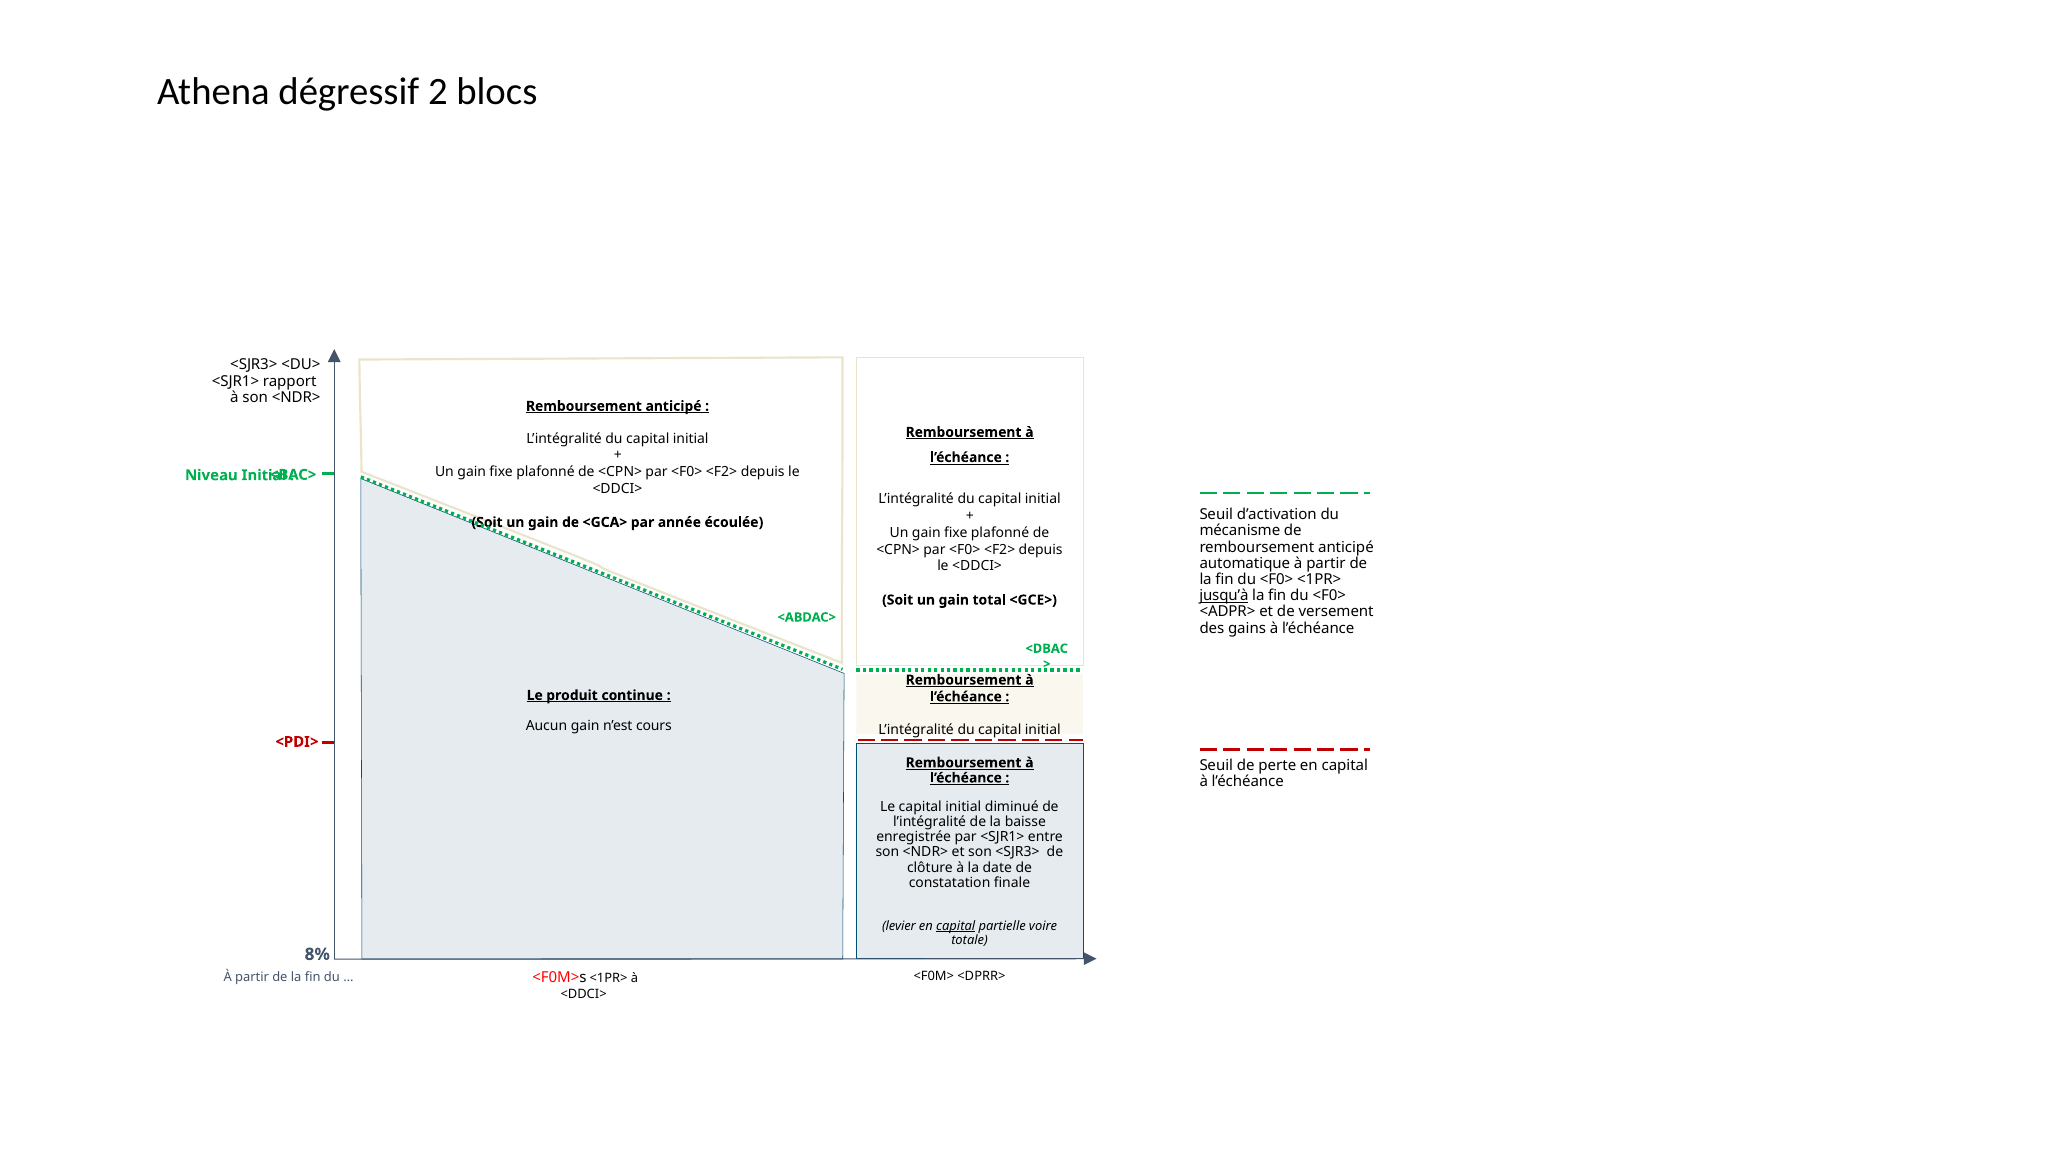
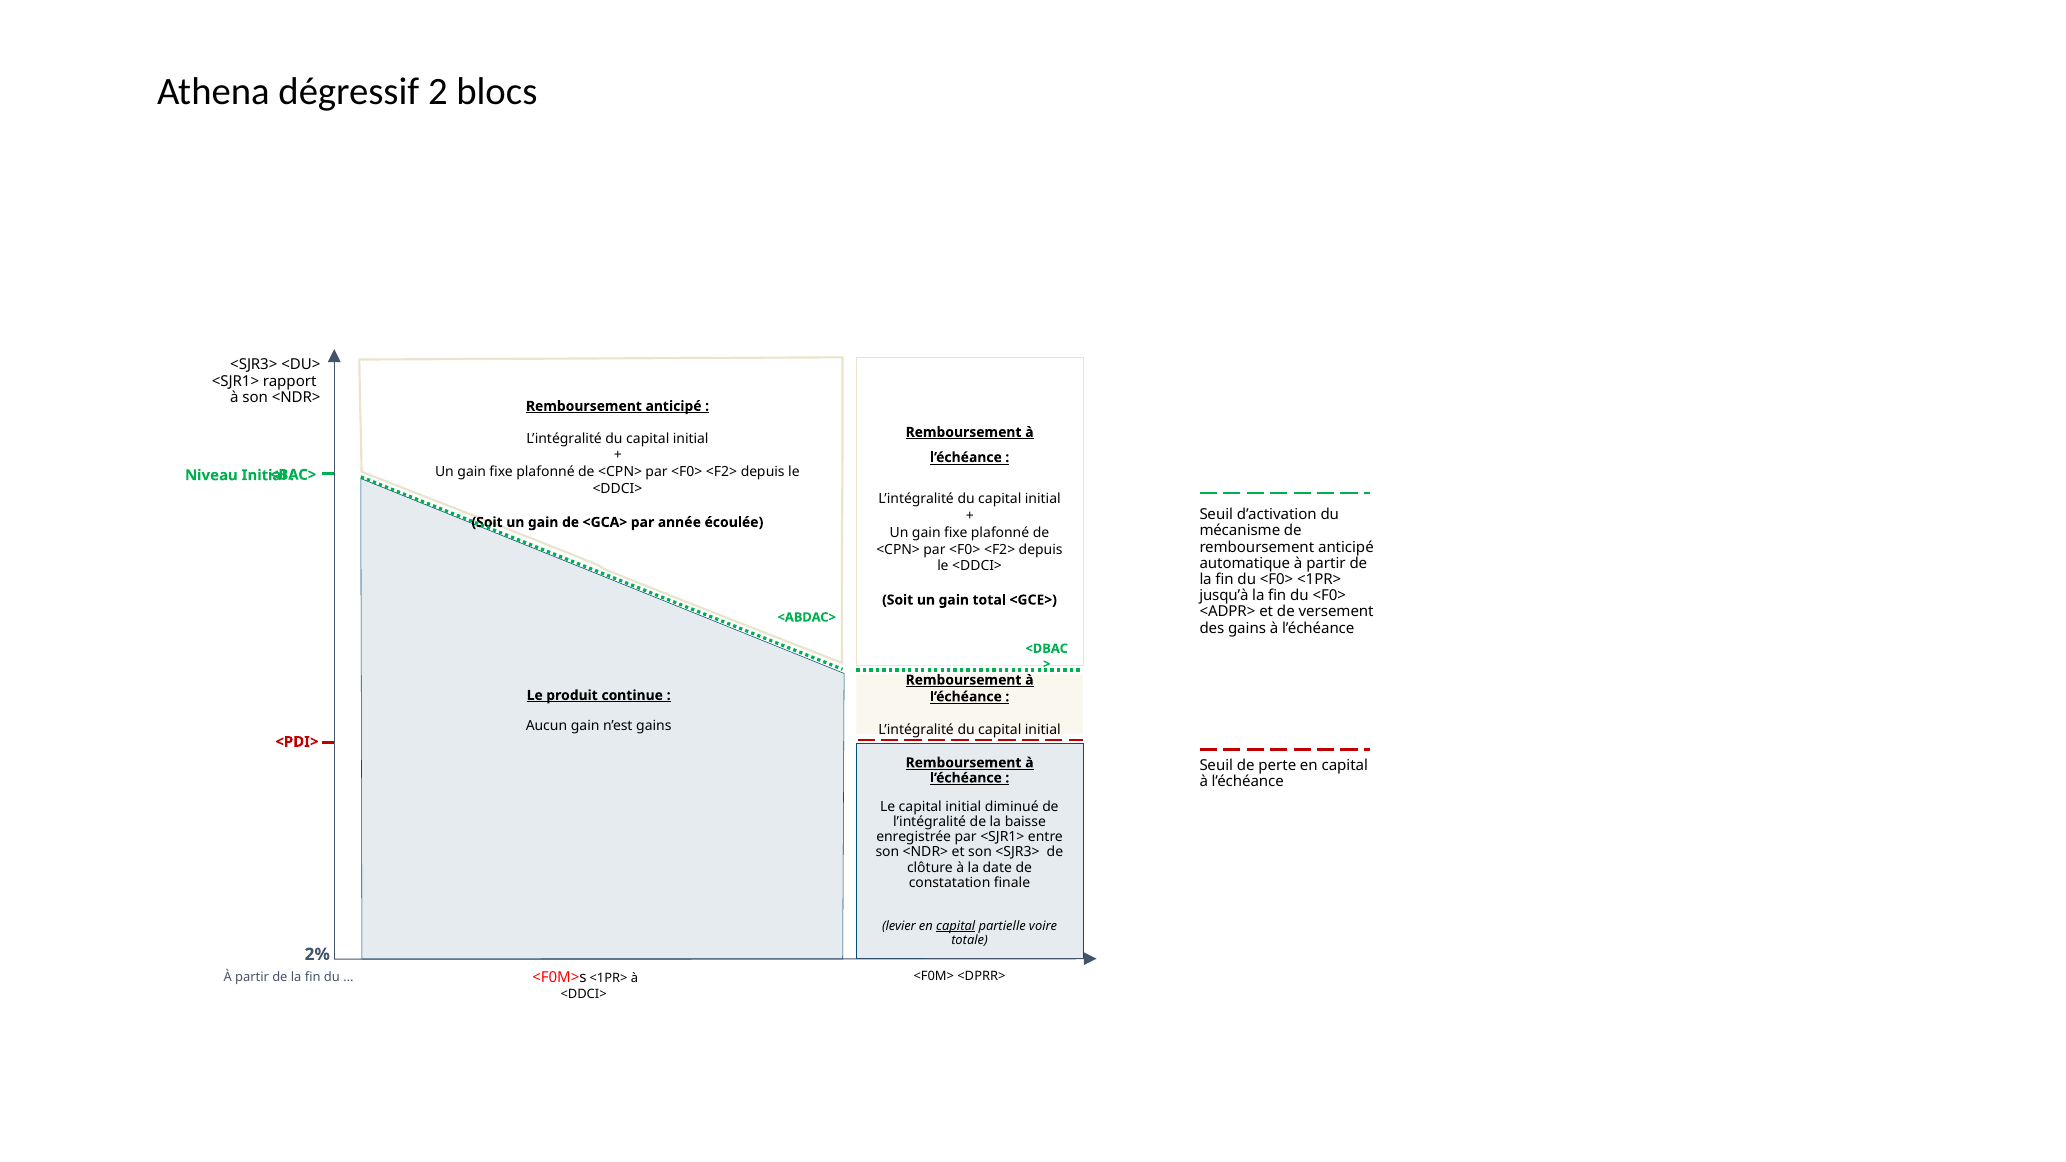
jusqu’à underline: present -> none
n’est cours: cours -> gains
8%: 8% -> 2%
